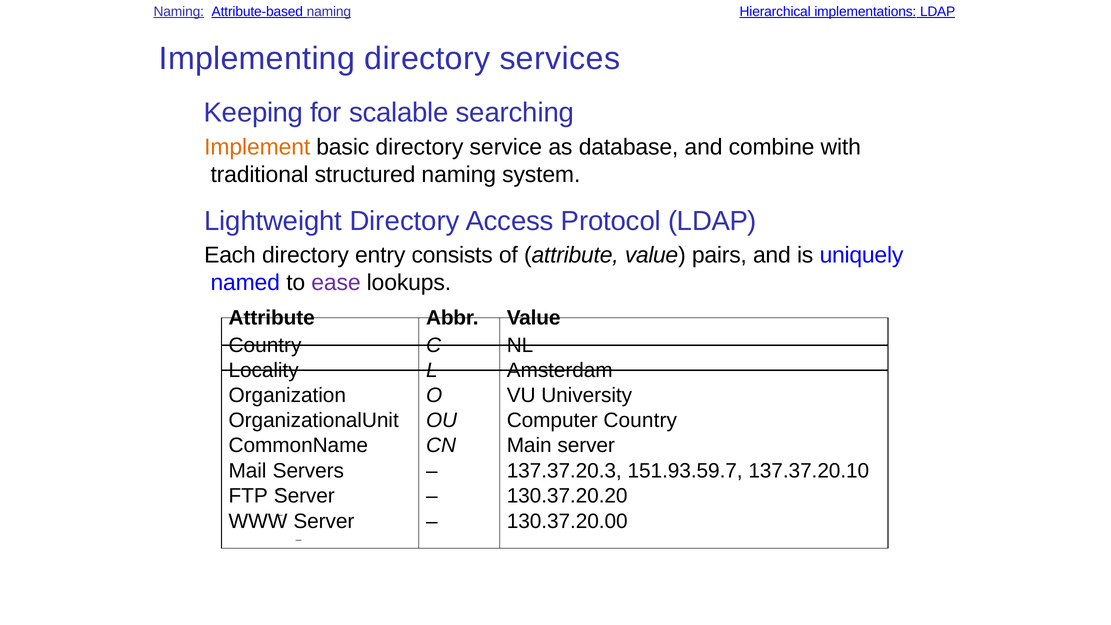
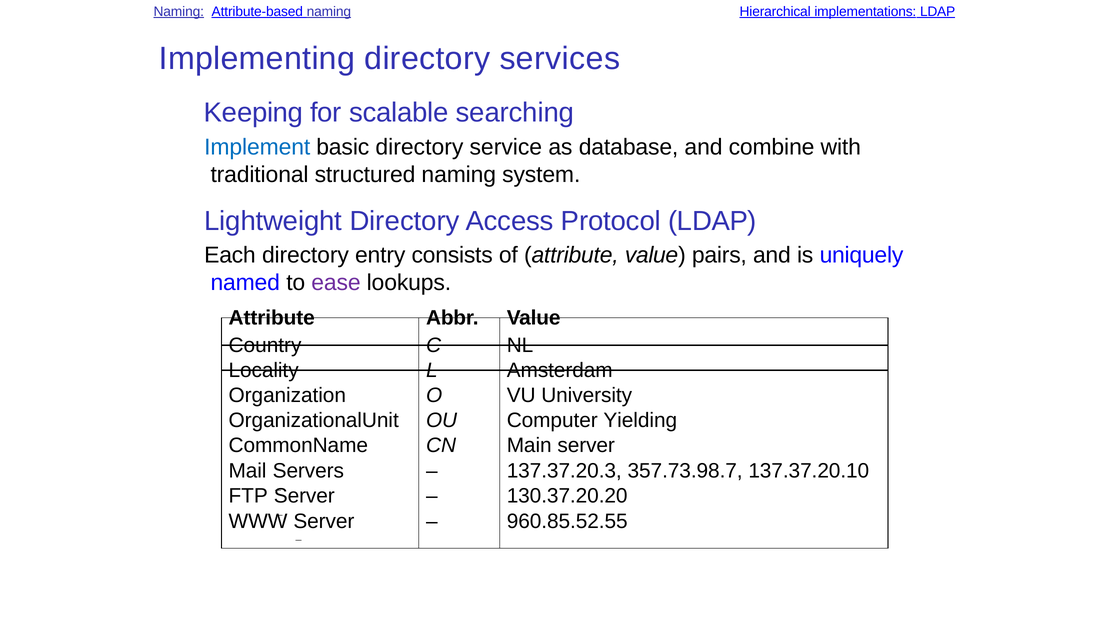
Implement colour: orange -> blue
Computer Country: Country -> Yielding
151.93.59.7: 151.93.59.7 -> 357.73.98.7
130.37.20.00: 130.37.20.00 -> 960.85.52.55
